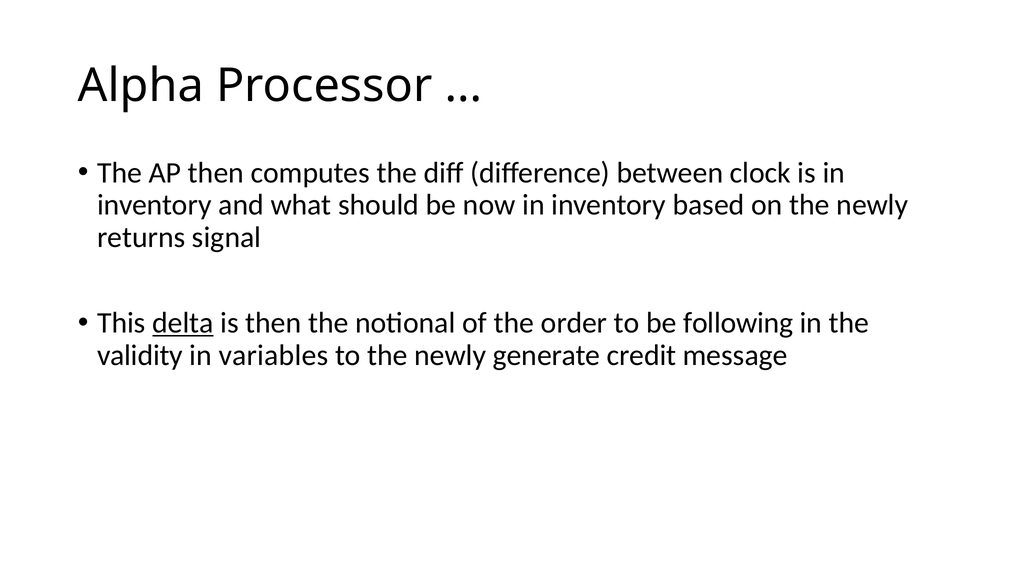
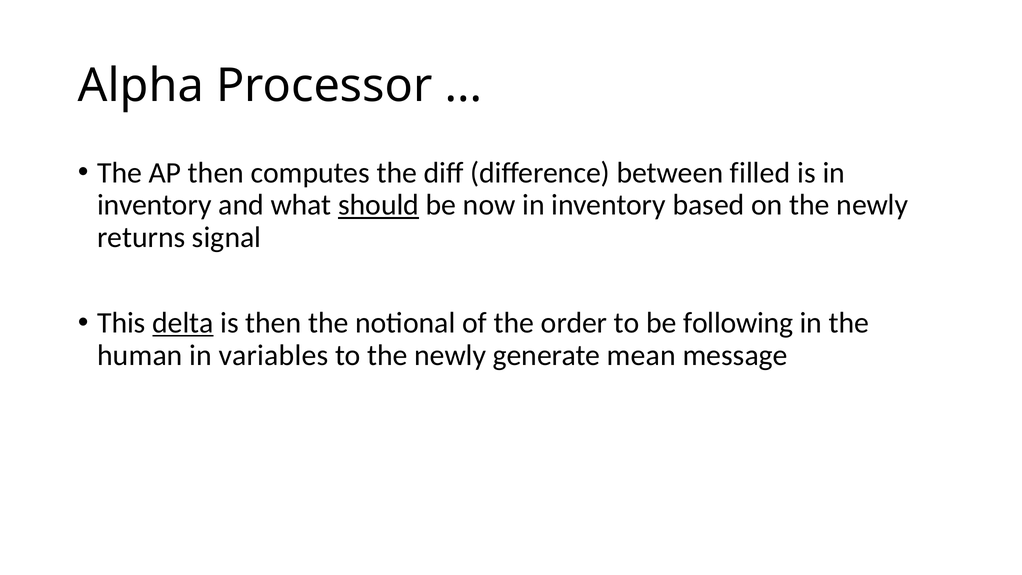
clock: clock -> filled
should underline: none -> present
validity: validity -> human
credit: credit -> mean
